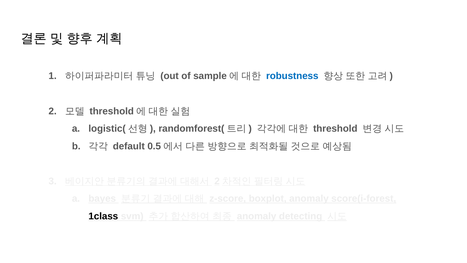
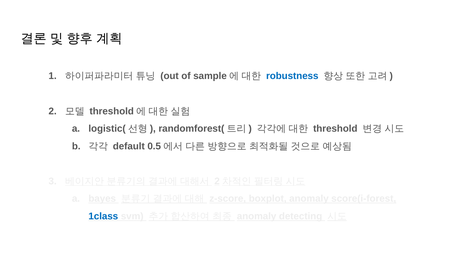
1class colour: black -> blue
